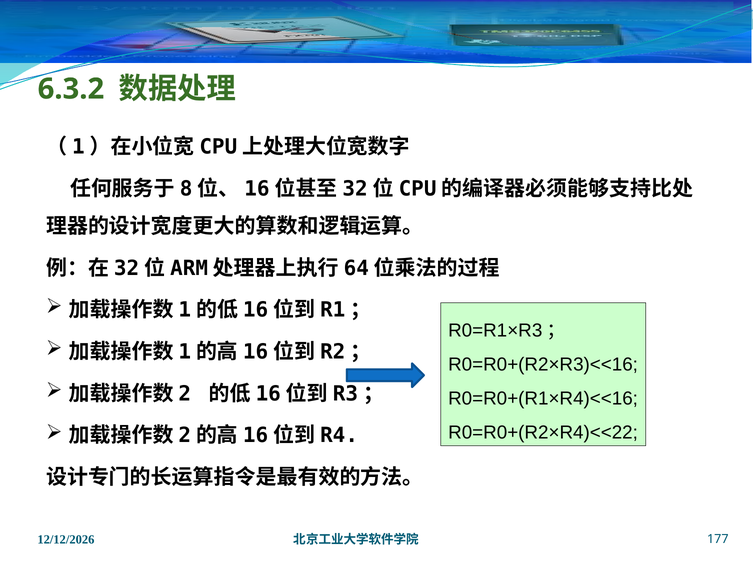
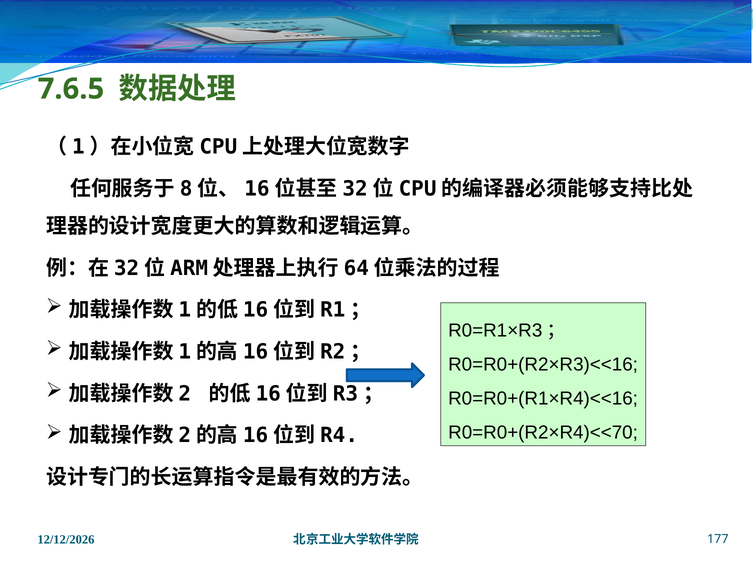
6.3.2: 6.3.2 -> 7.6.5
R0=R0+(R2×R4)<<22: R0=R0+(R2×R4)<<22 -> R0=R0+(R2×R4)<<70
